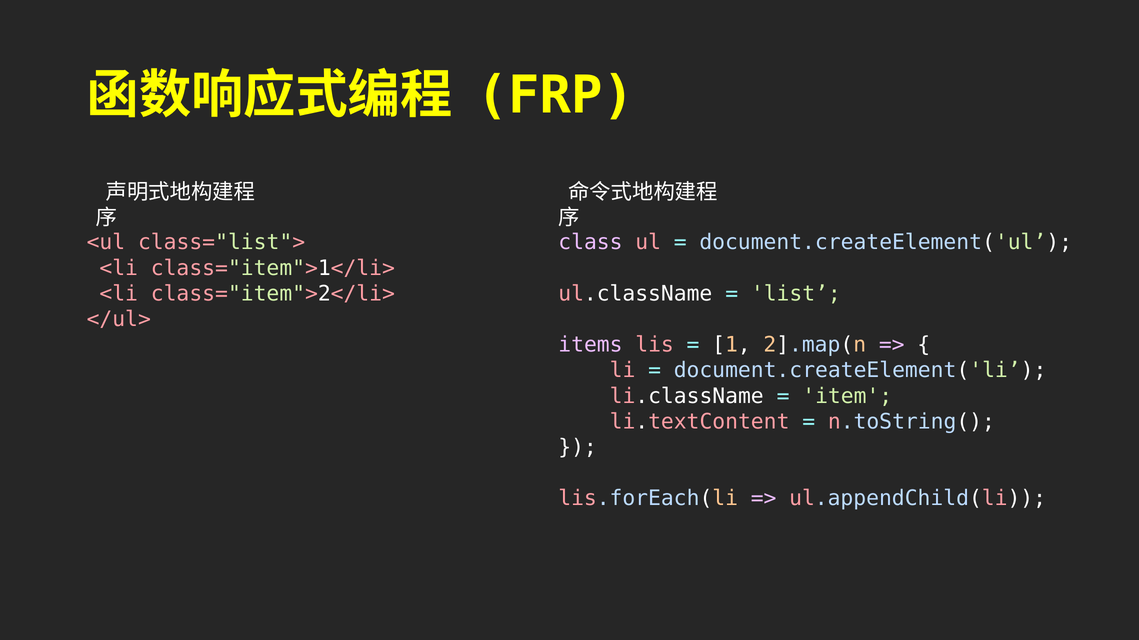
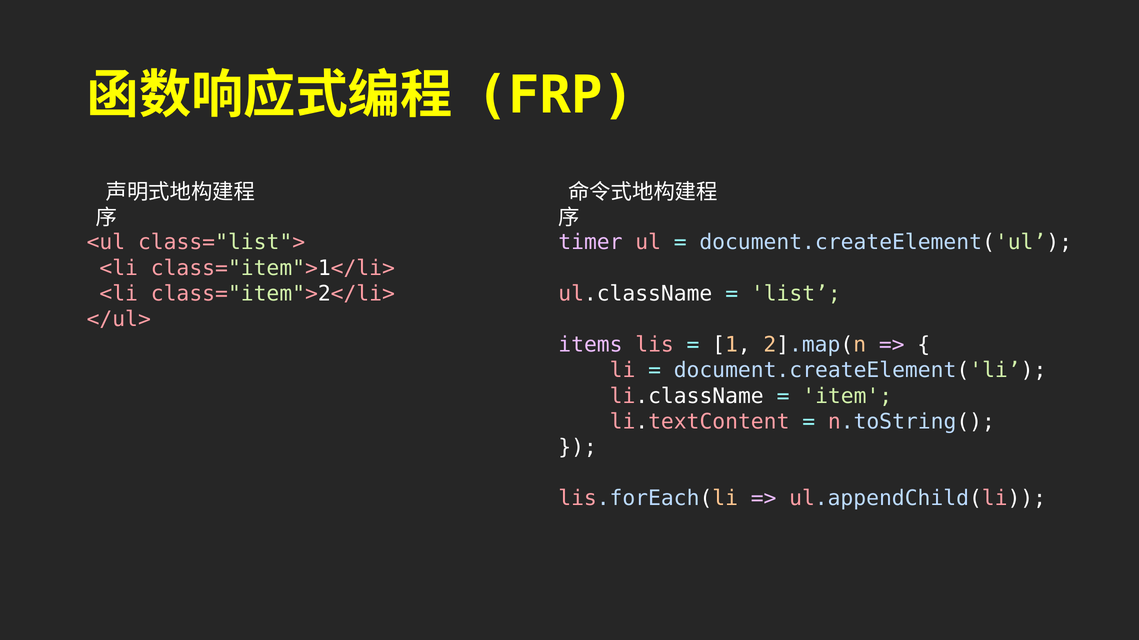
class: class -> timer
